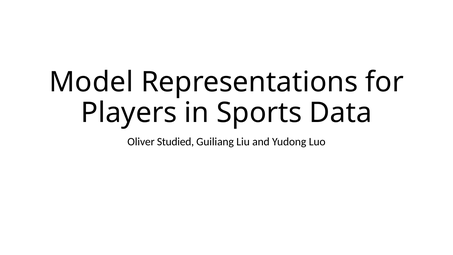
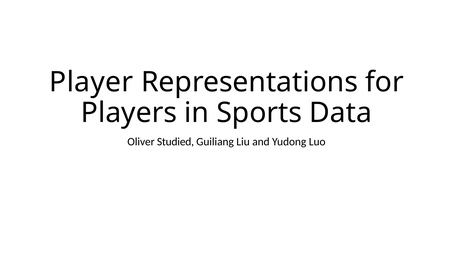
Model: Model -> Player
